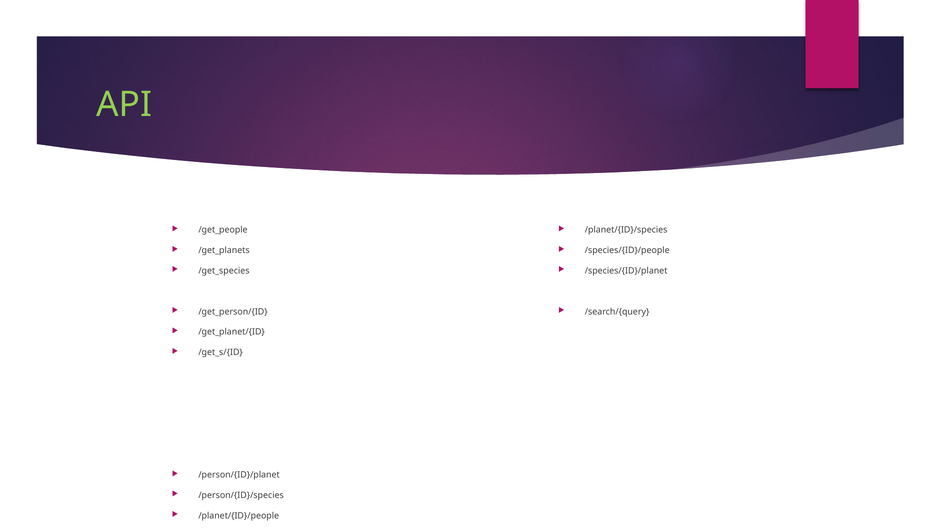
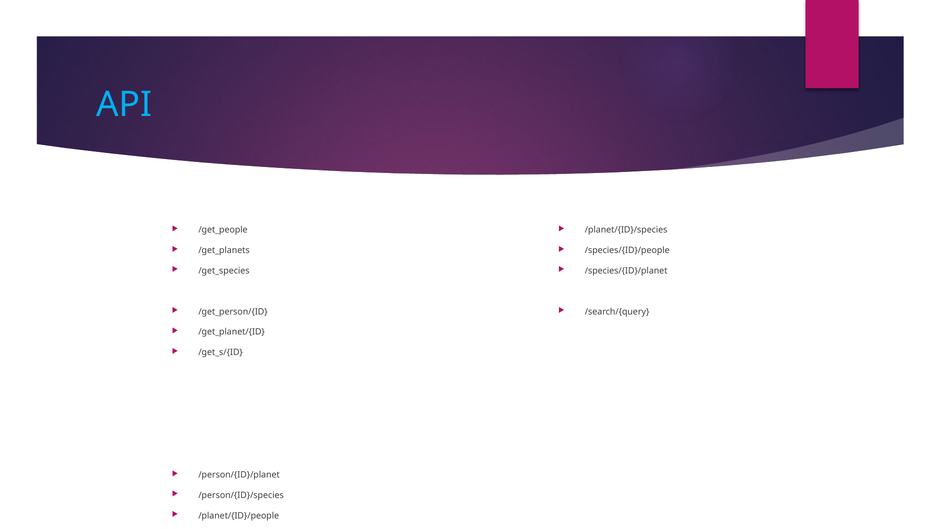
API colour: light green -> light blue
